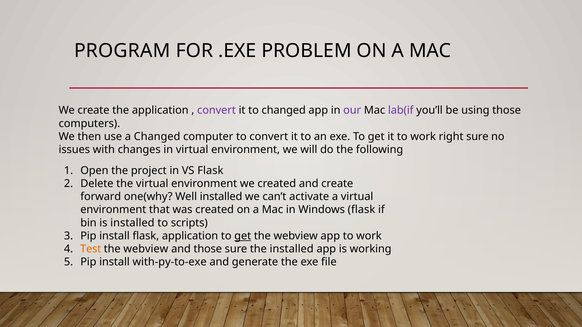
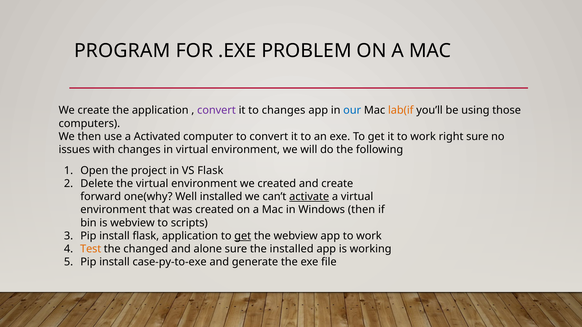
to changed: changed -> changes
our colour: purple -> blue
lab(if colour: purple -> orange
a Changed: Changed -> Activated
activate underline: none -> present
Windows flask: flask -> then
is installed: installed -> webview
webview at (146, 249): webview -> changed
and those: those -> alone
with-py-to-exe: with-py-to-exe -> case-py-to-exe
